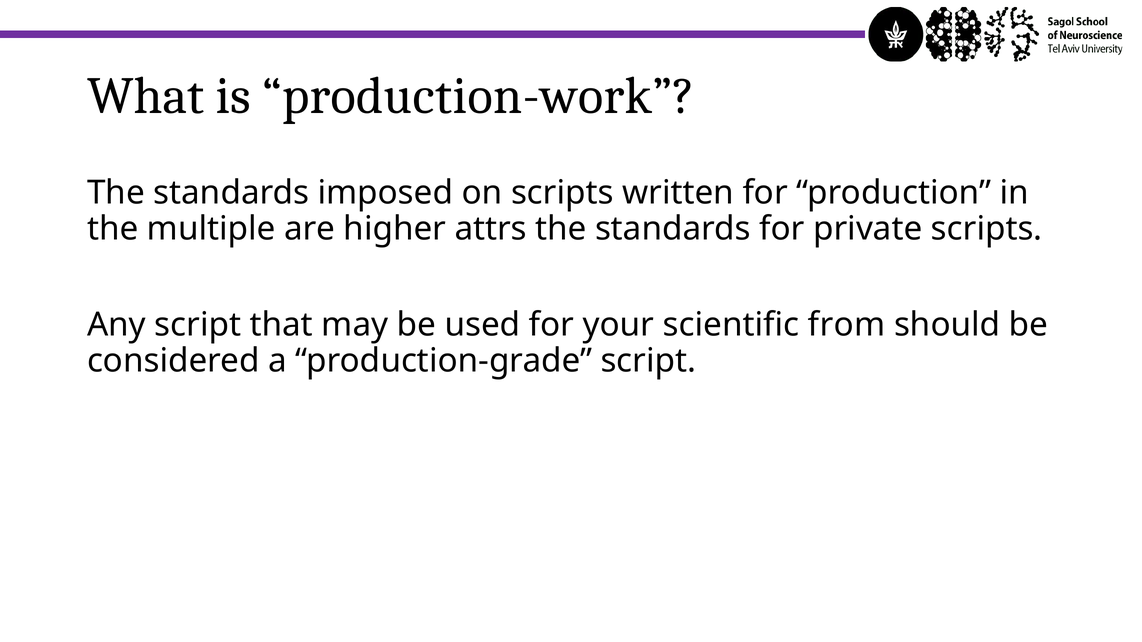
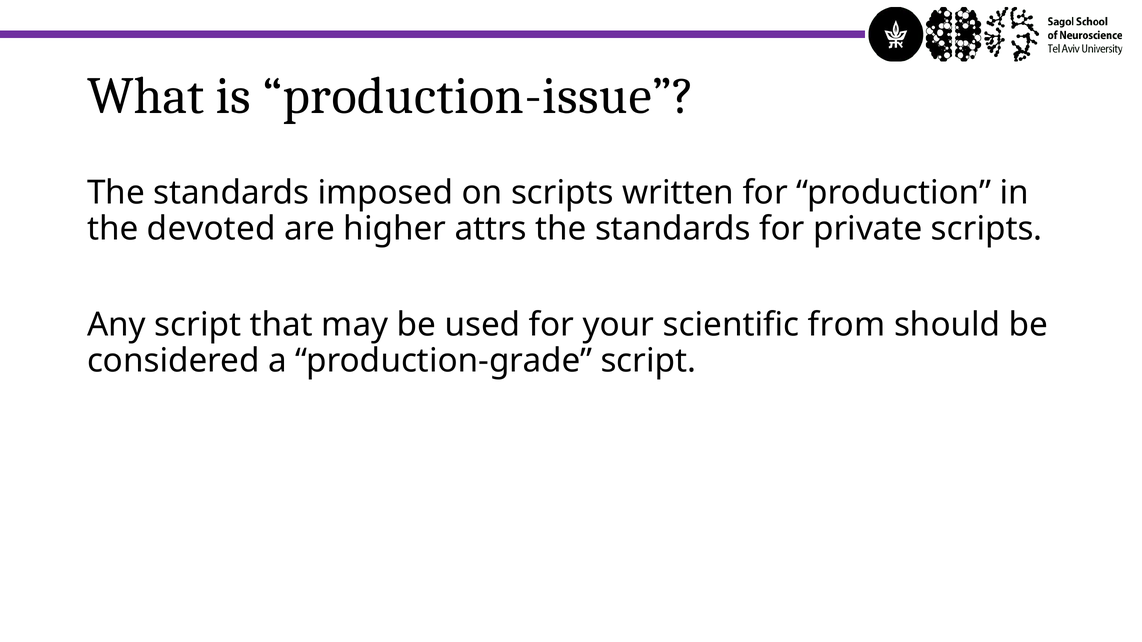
production-work: production-work -> production-issue
multiple: multiple -> devoted
